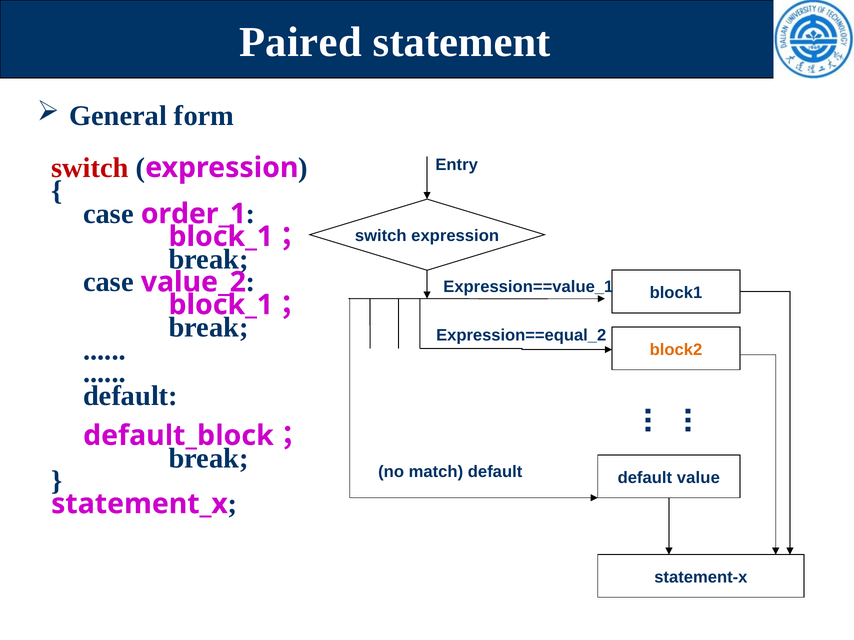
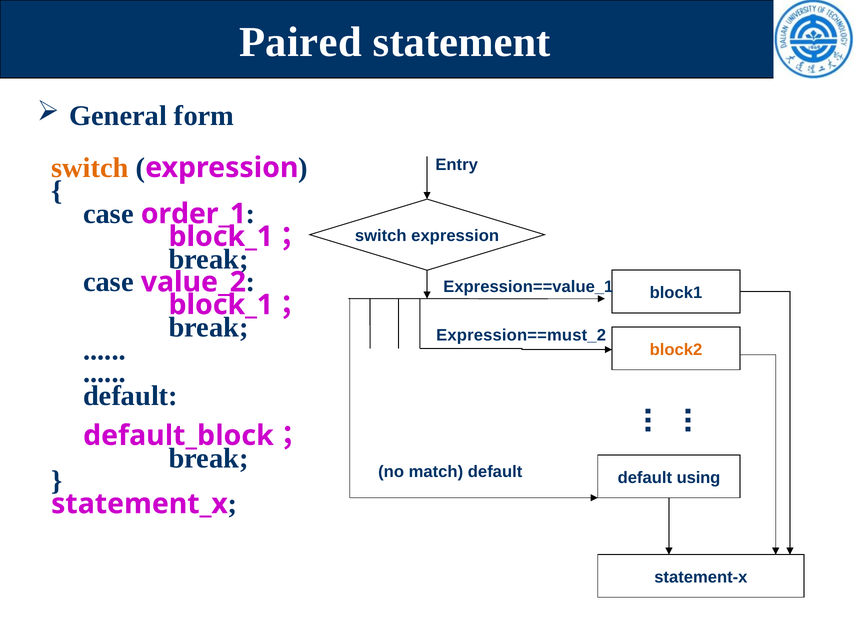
switch at (90, 168) colour: red -> orange
Expression==equal_2: Expression==equal_2 -> Expression==must_2
value: value -> using
